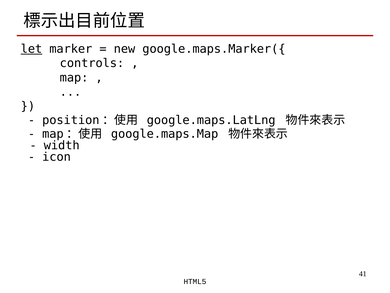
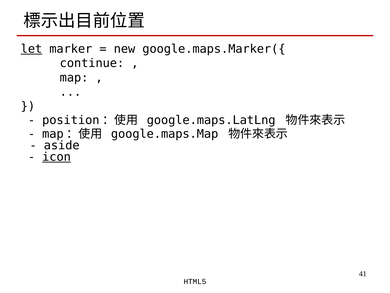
controls: controls -> continue
width: width -> aside
icon underline: none -> present
